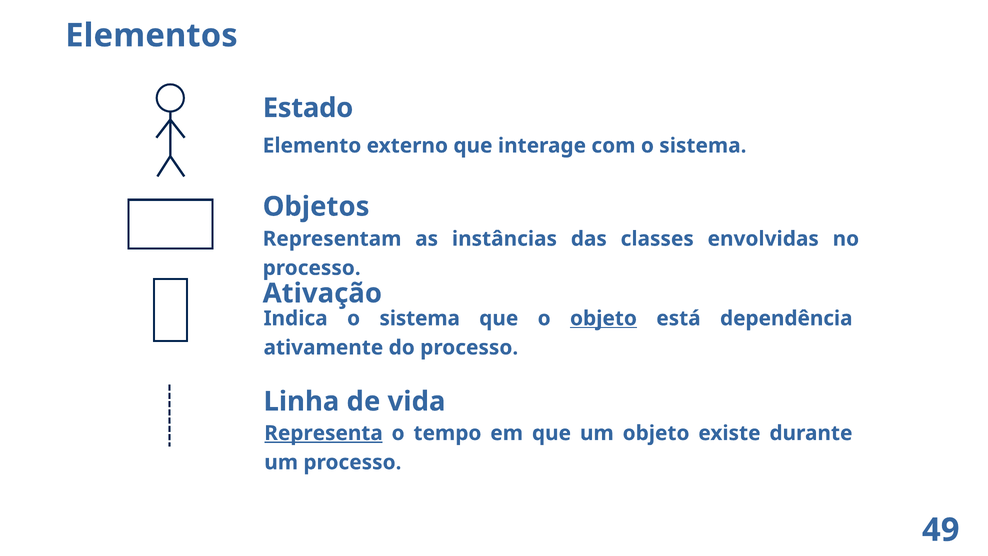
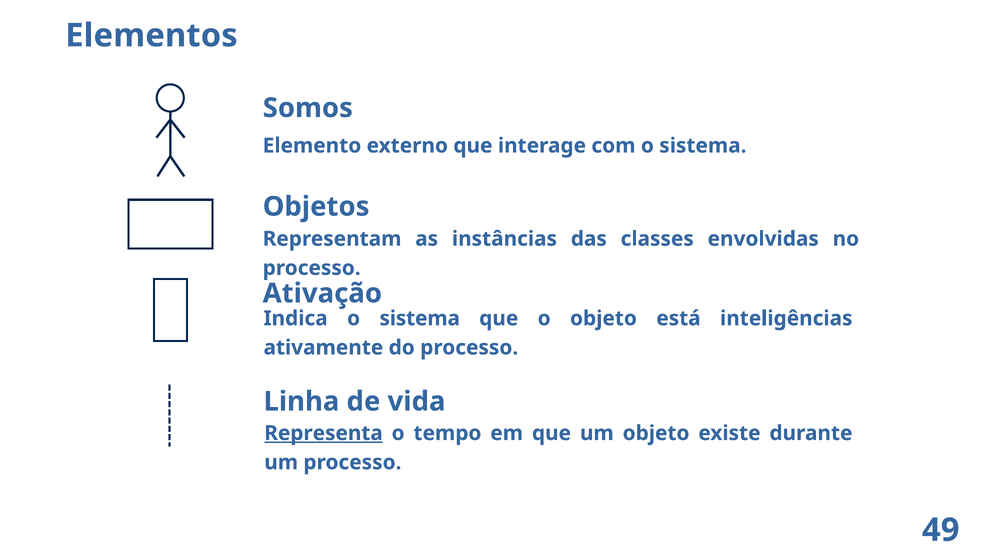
Estado: Estado -> Somos
objeto at (603, 318) underline: present -> none
dependência: dependência -> inteligências
